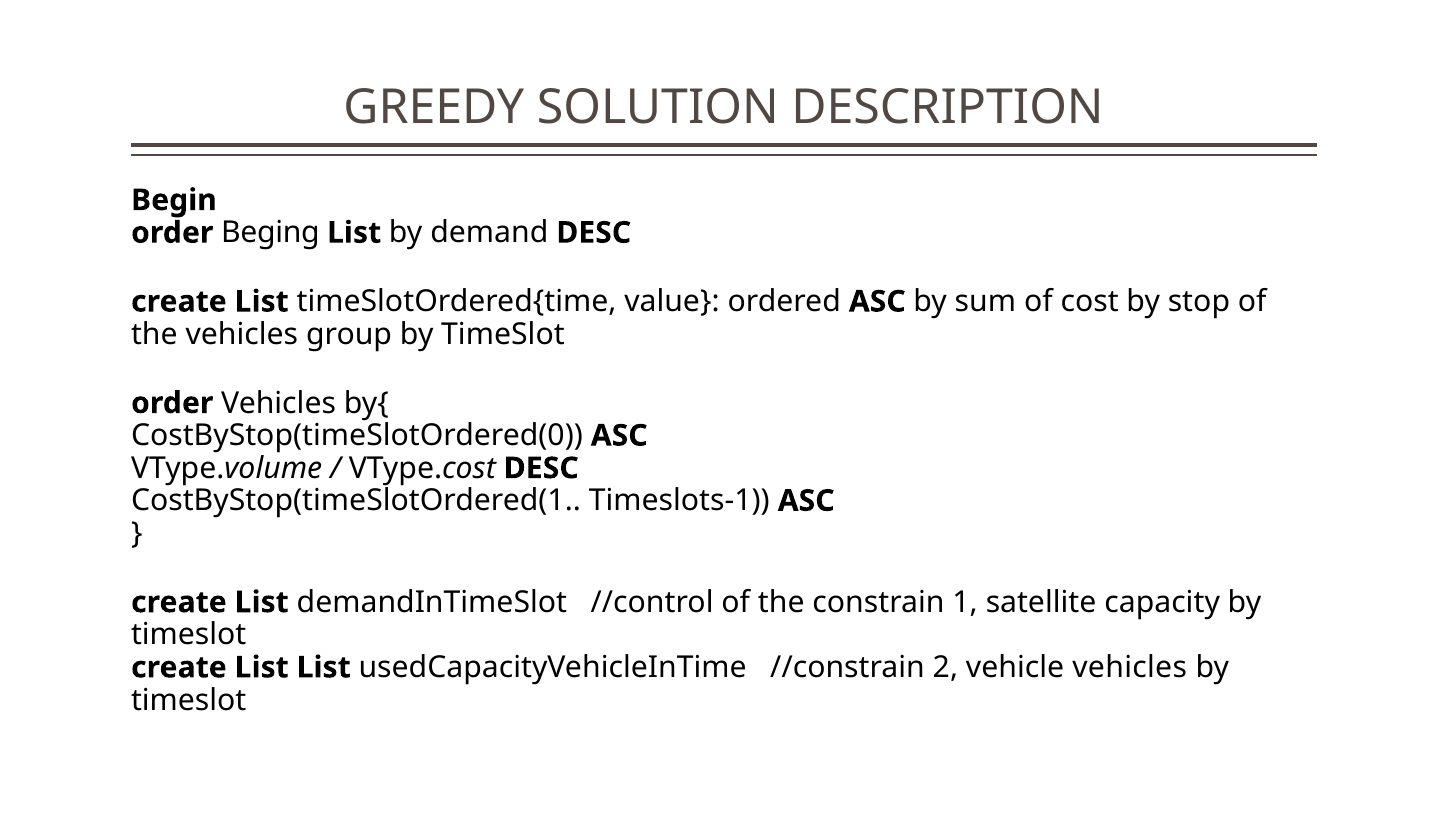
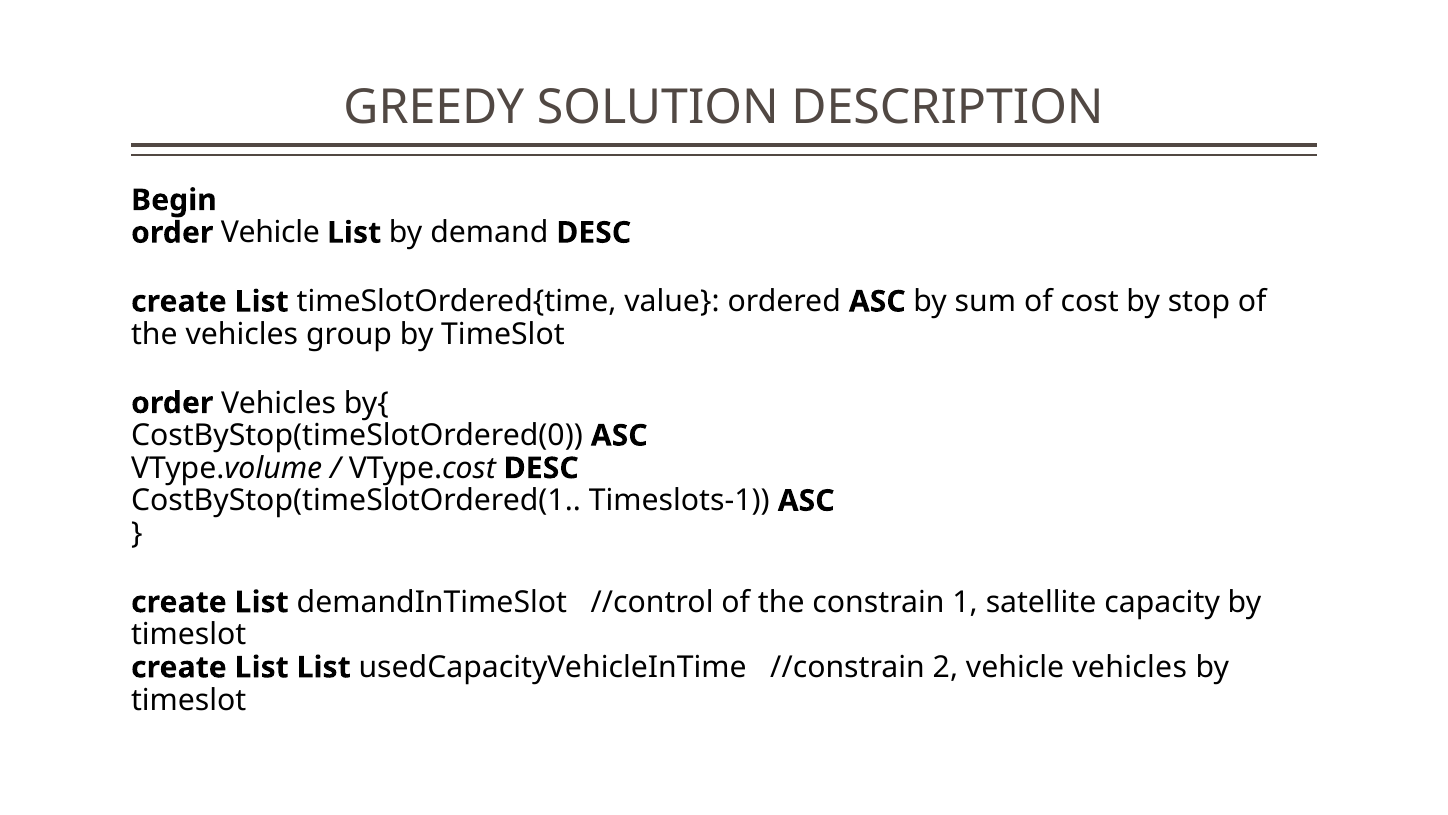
order Beging: Beging -> Vehicle
